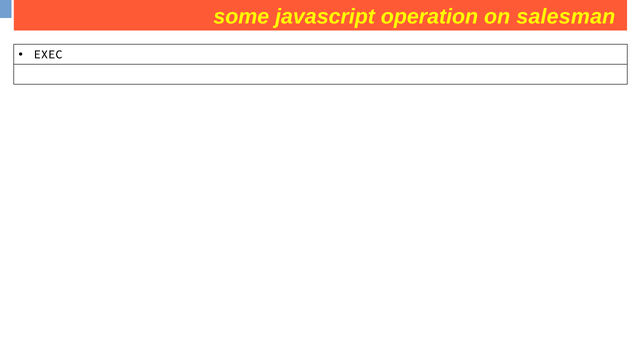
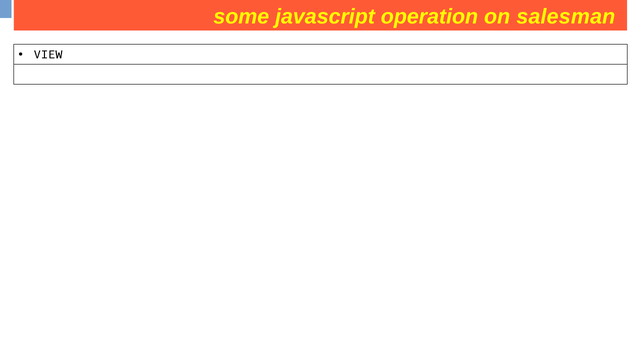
EXEC: EXEC -> VIEW
